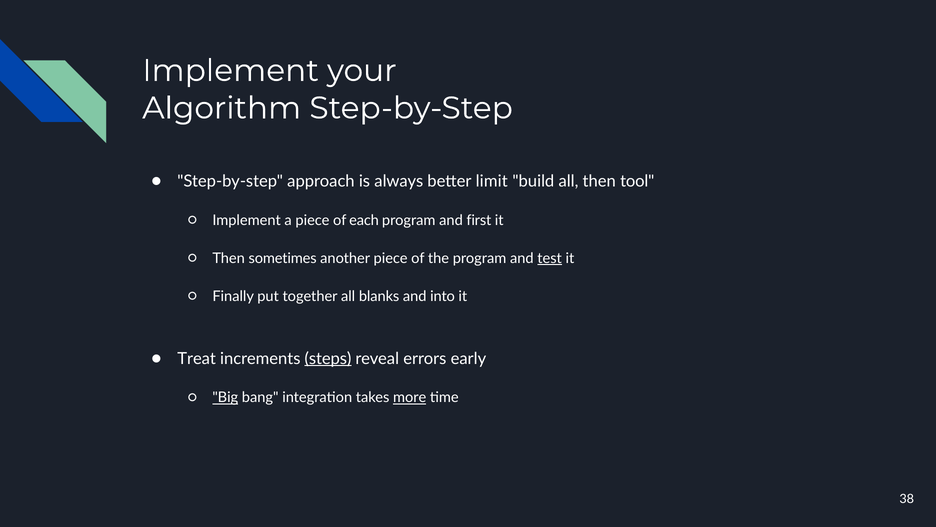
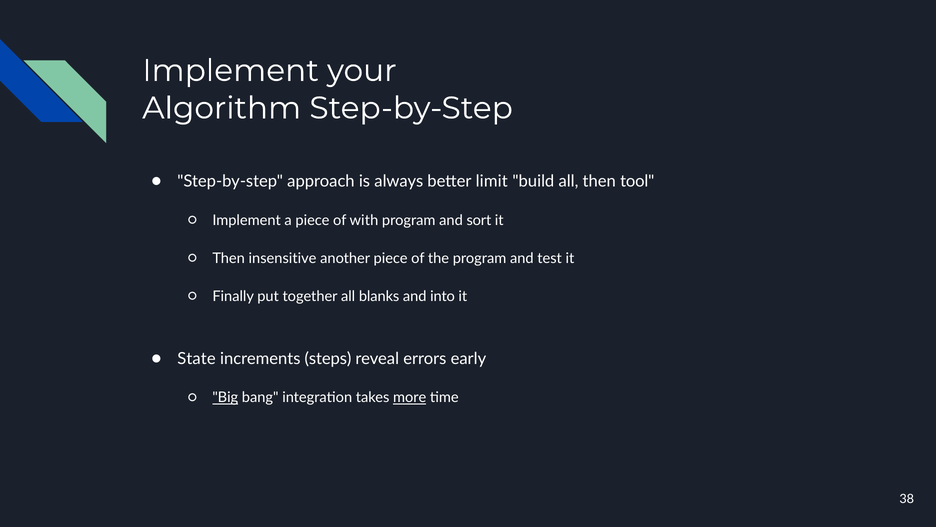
each: each -> with
first: first -> sort
sometimes: sometimes -> insensitive
test underline: present -> none
Treat: Treat -> State
steps underline: present -> none
